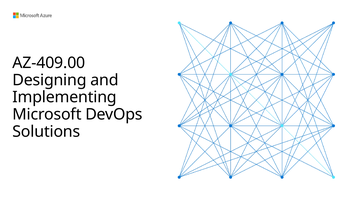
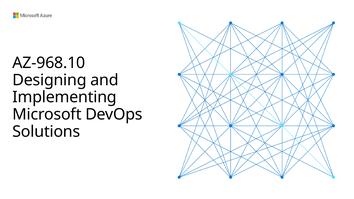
AZ-409.00: AZ-409.00 -> AZ-968.10
